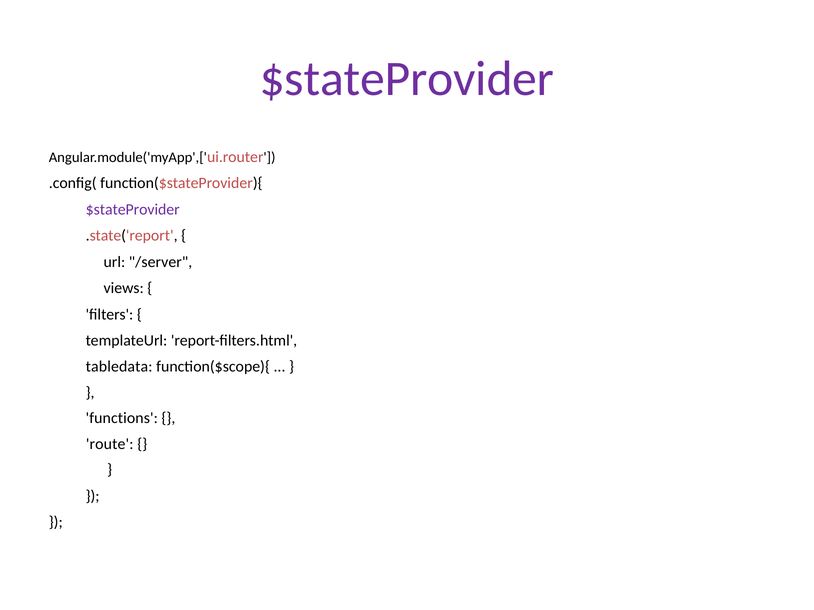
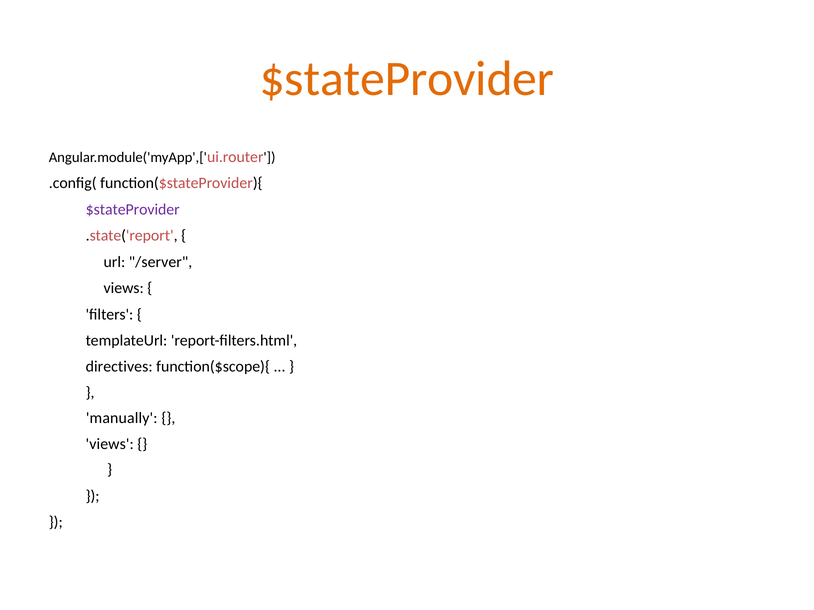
$stateProvider at (407, 79) colour: purple -> orange
tabledata: tabledata -> directives
functions: functions -> manually
route at (110, 444): route -> views
